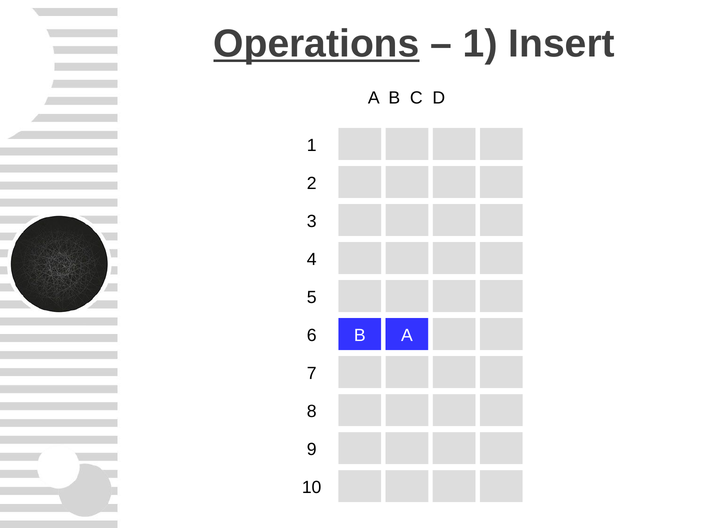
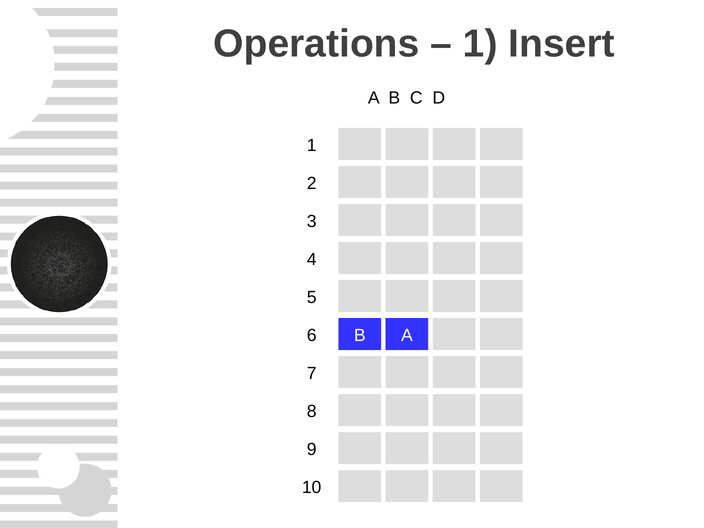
Operations underline: present -> none
